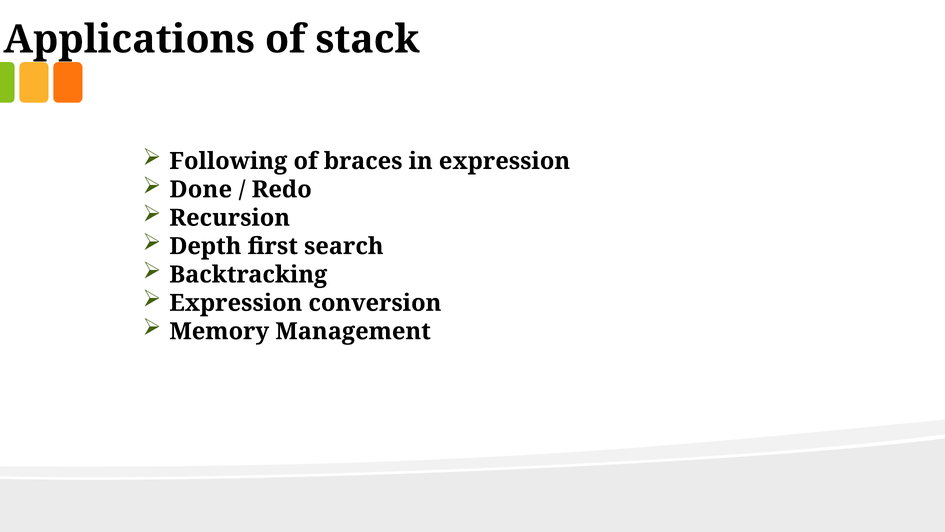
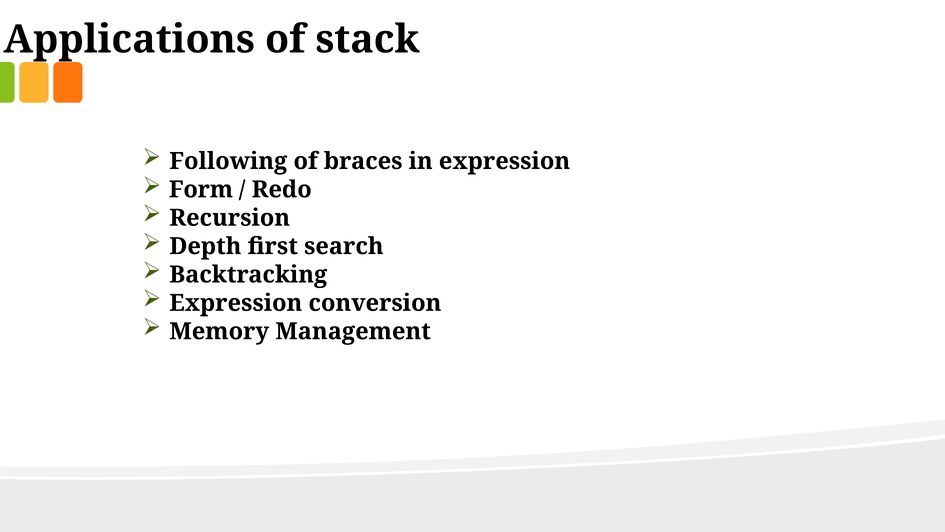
Done: Done -> Form
